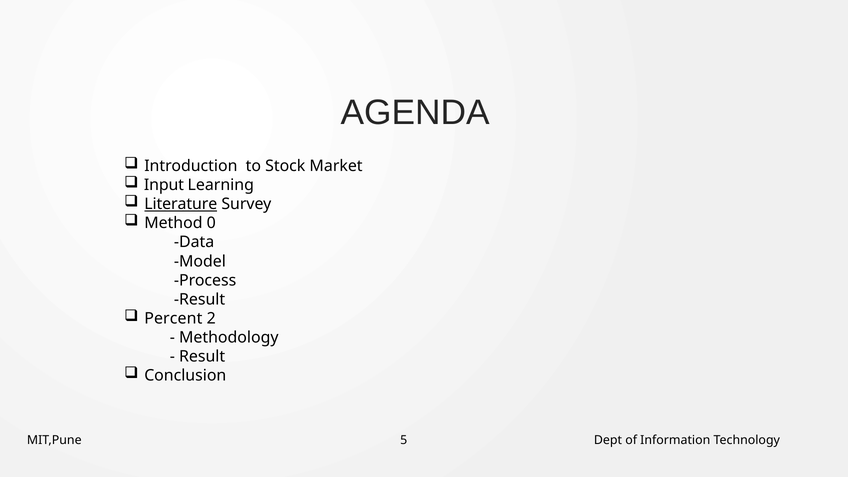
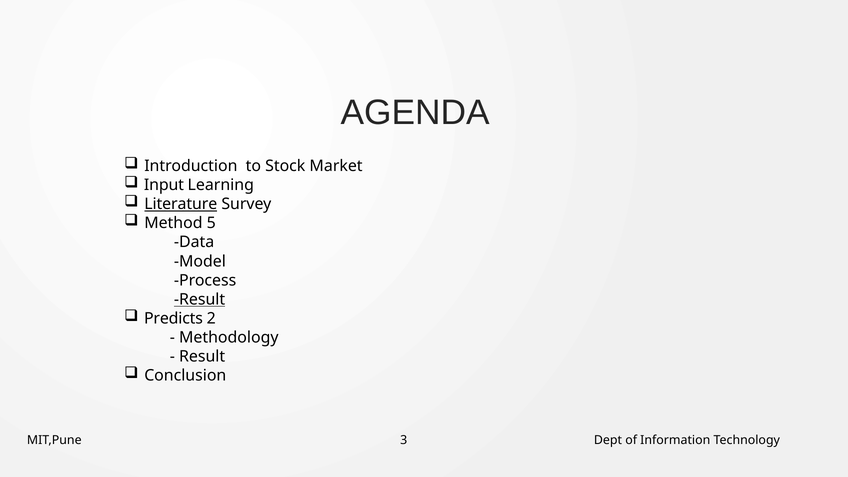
0: 0 -> 5
Result at (200, 299) underline: none -> present
Percent: Percent -> Predicts
5: 5 -> 3
